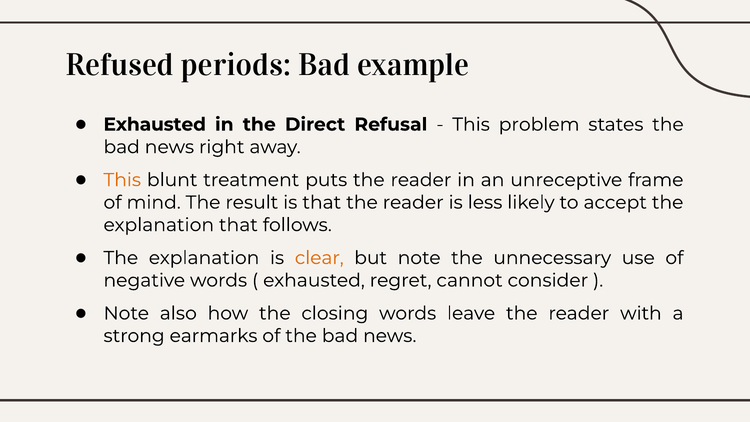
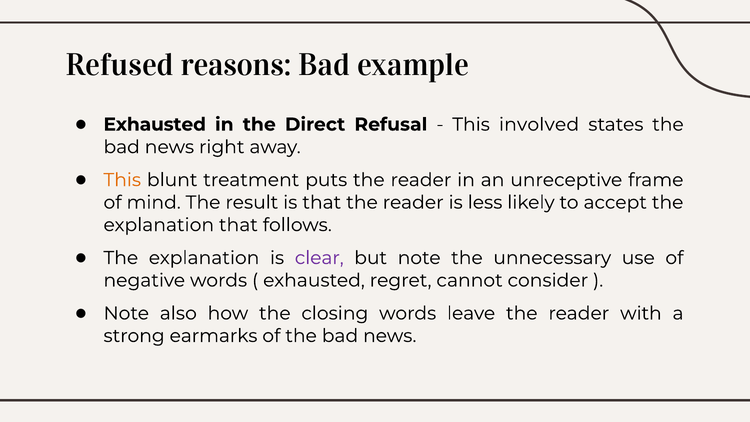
periods: periods -> reasons
problem: problem -> involved
clear colour: orange -> purple
